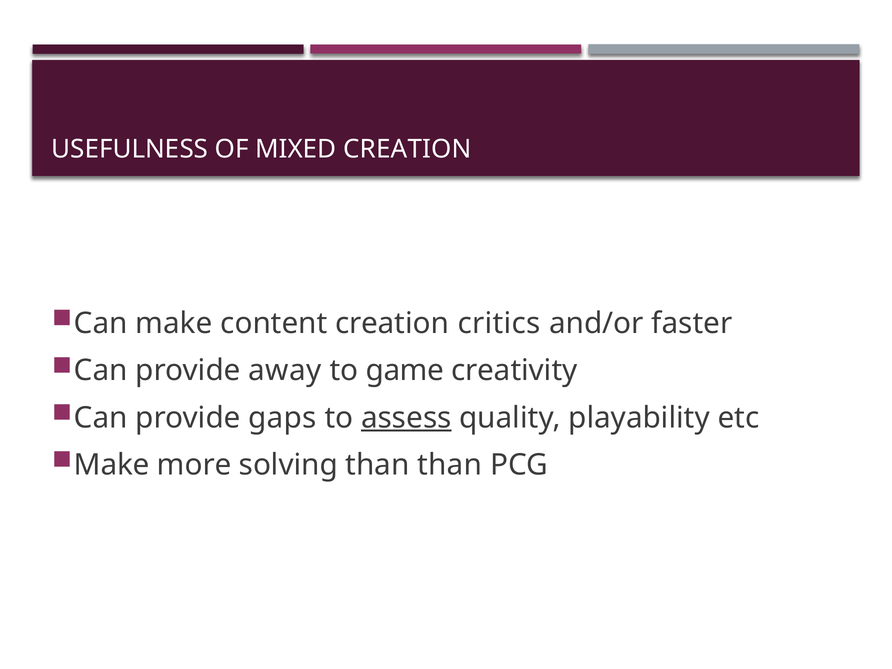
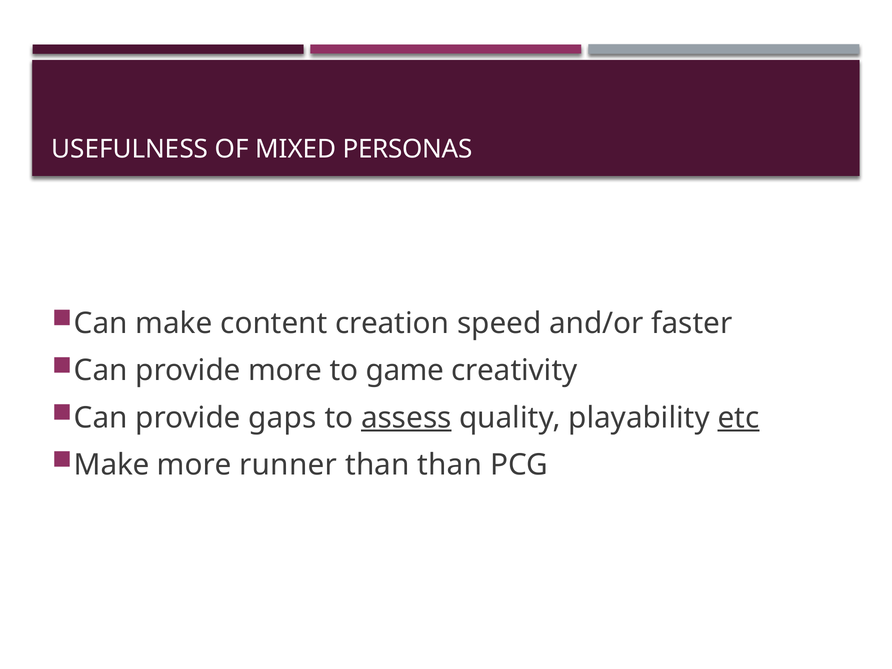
MIXED CREATION: CREATION -> PERSONAS
critics: critics -> speed
provide away: away -> more
etc underline: none -> present
solving: solving -> runner
